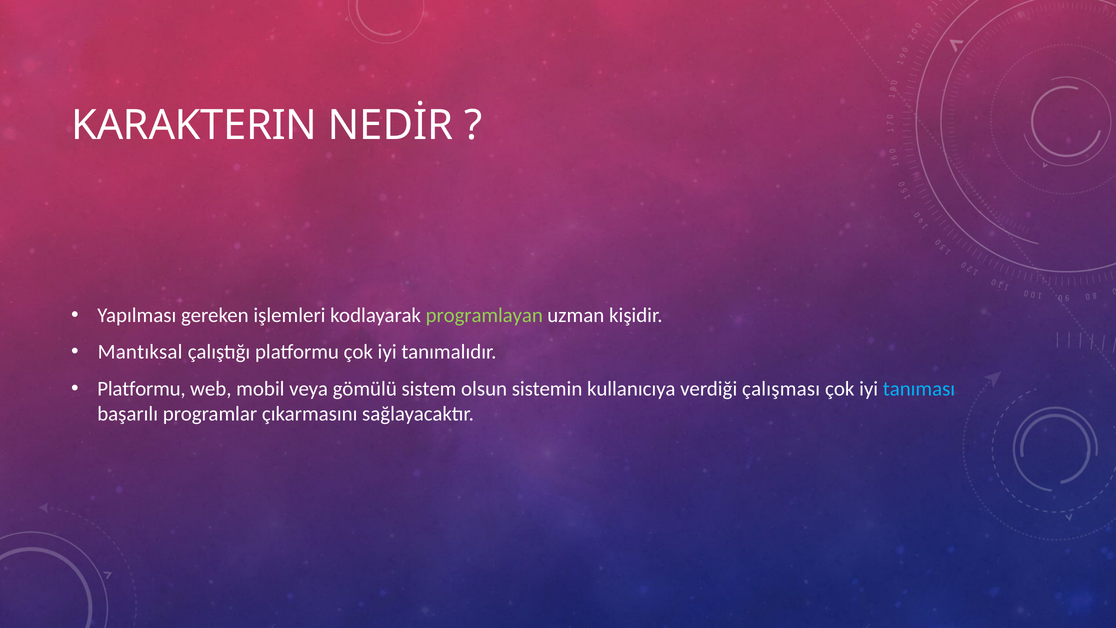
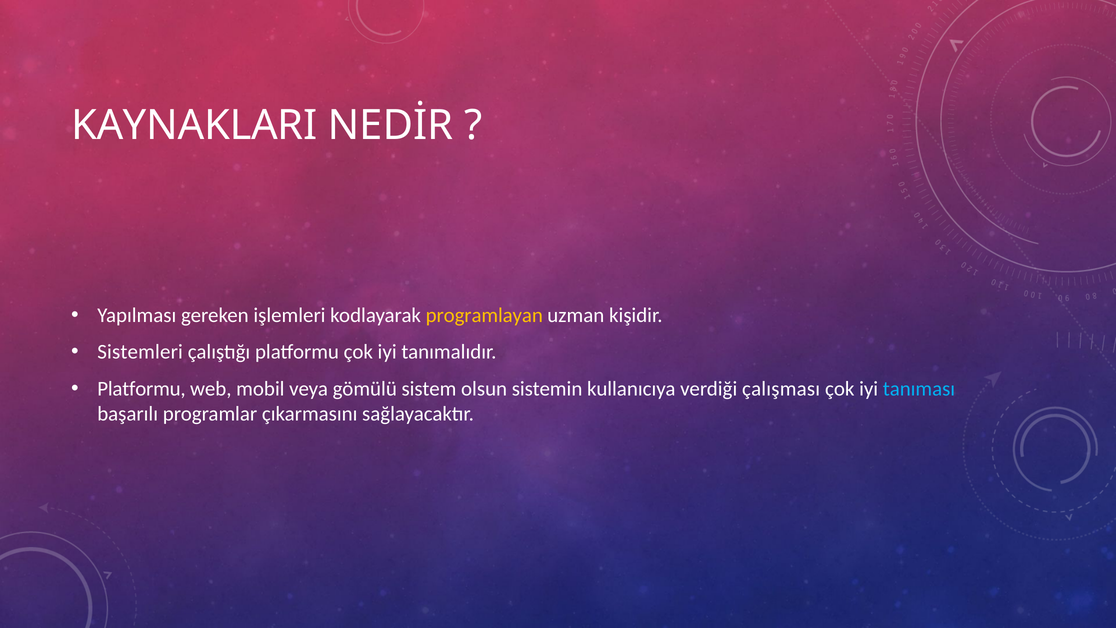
KARAKTERIN: KARAKTERIN -> KAYNAKLARI
programlayan colour: light green -> yellow
Mantıksal: Mantıksal -> Sistemleri
